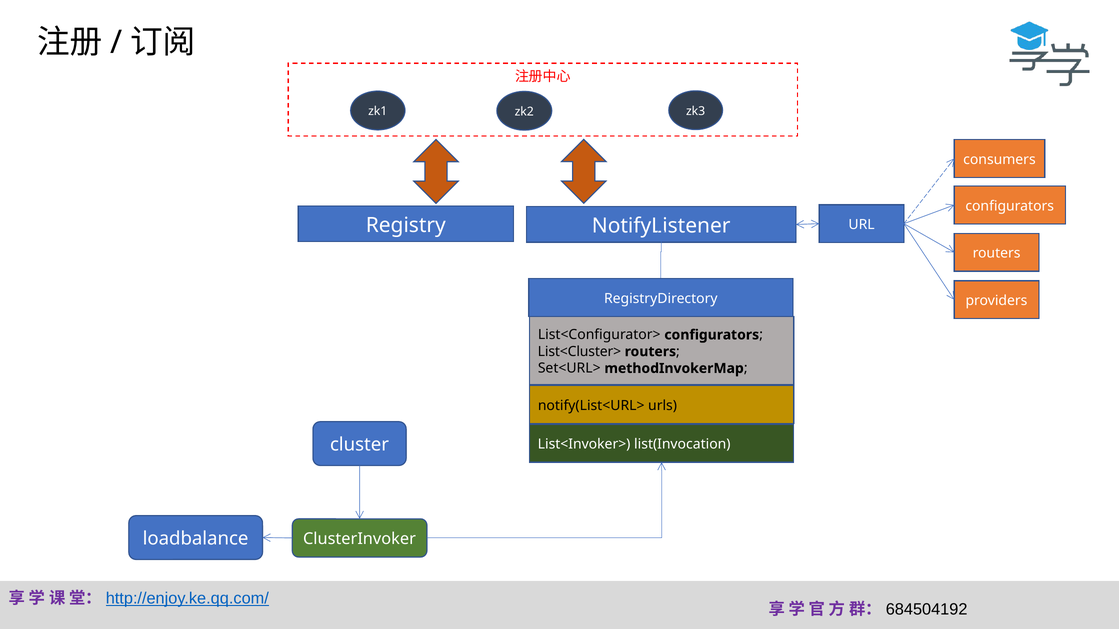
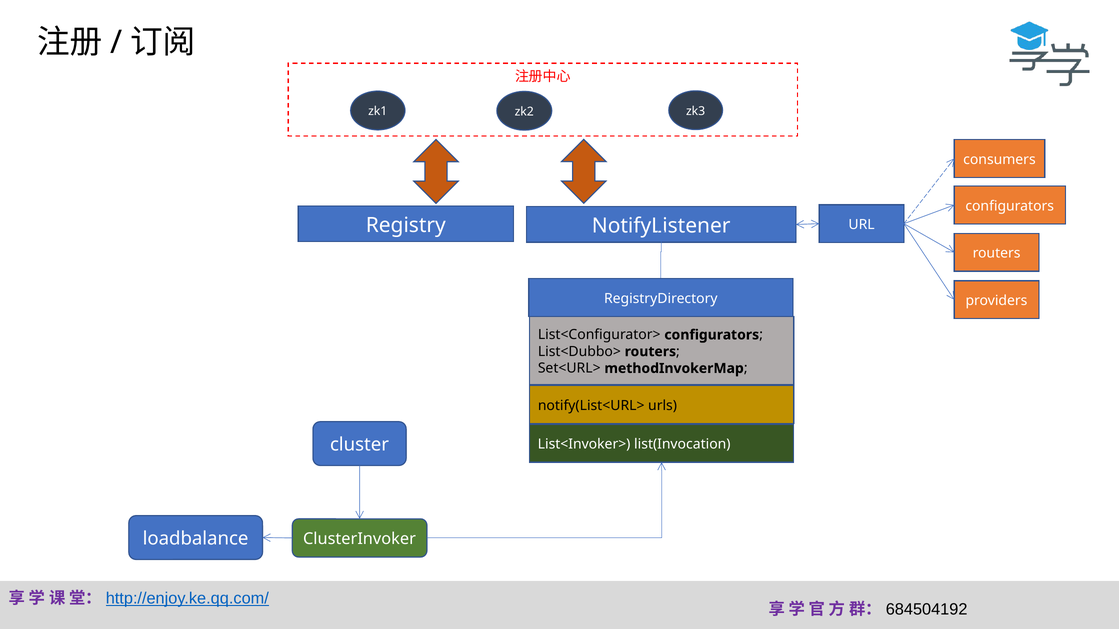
List<Cluster>: List<Cluster> -> List<Dubbo>
